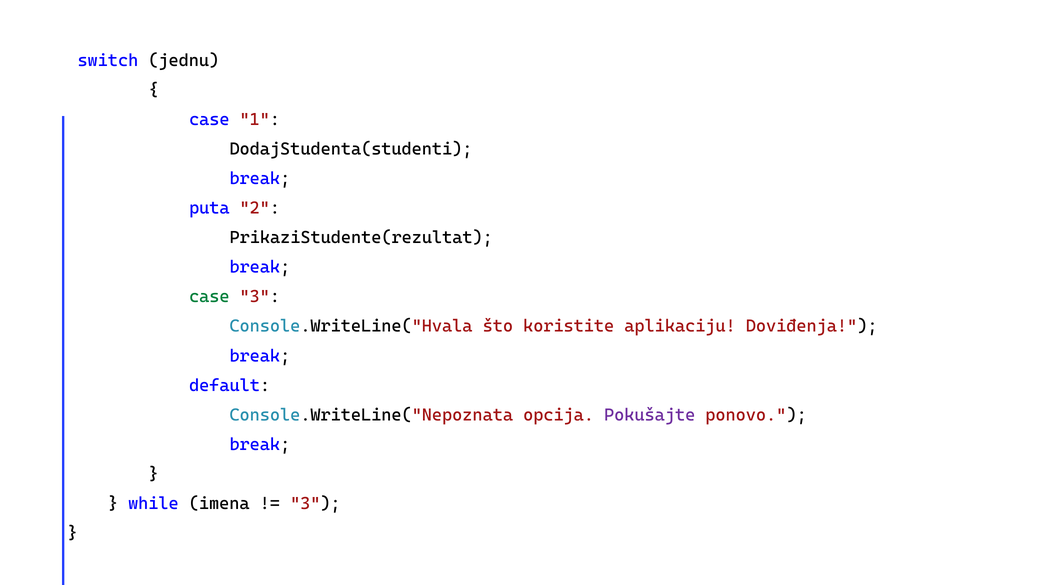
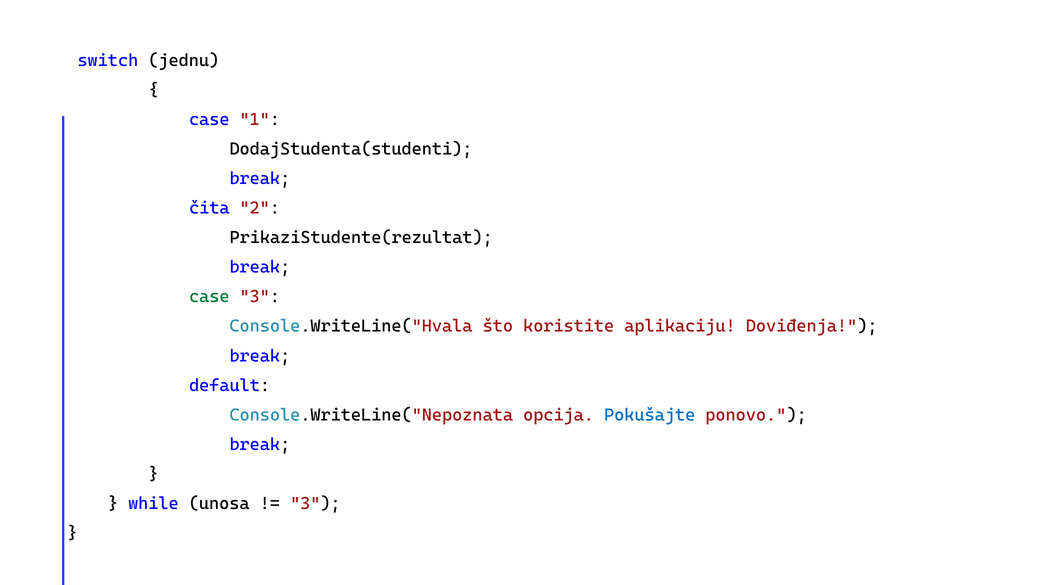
puta: puta -> čita
Pokušajte colour: purple -> blue
imena: imena -> unosa
